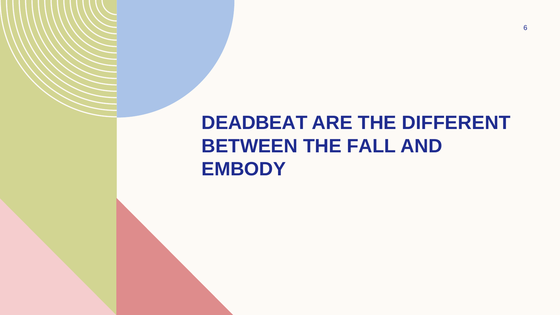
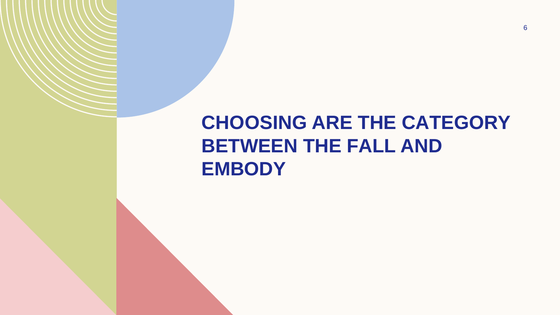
DEADBEAT: DEADBEAT -> CHOOSING
DIFFERENT: DIFFERENT -> CATEGORY
